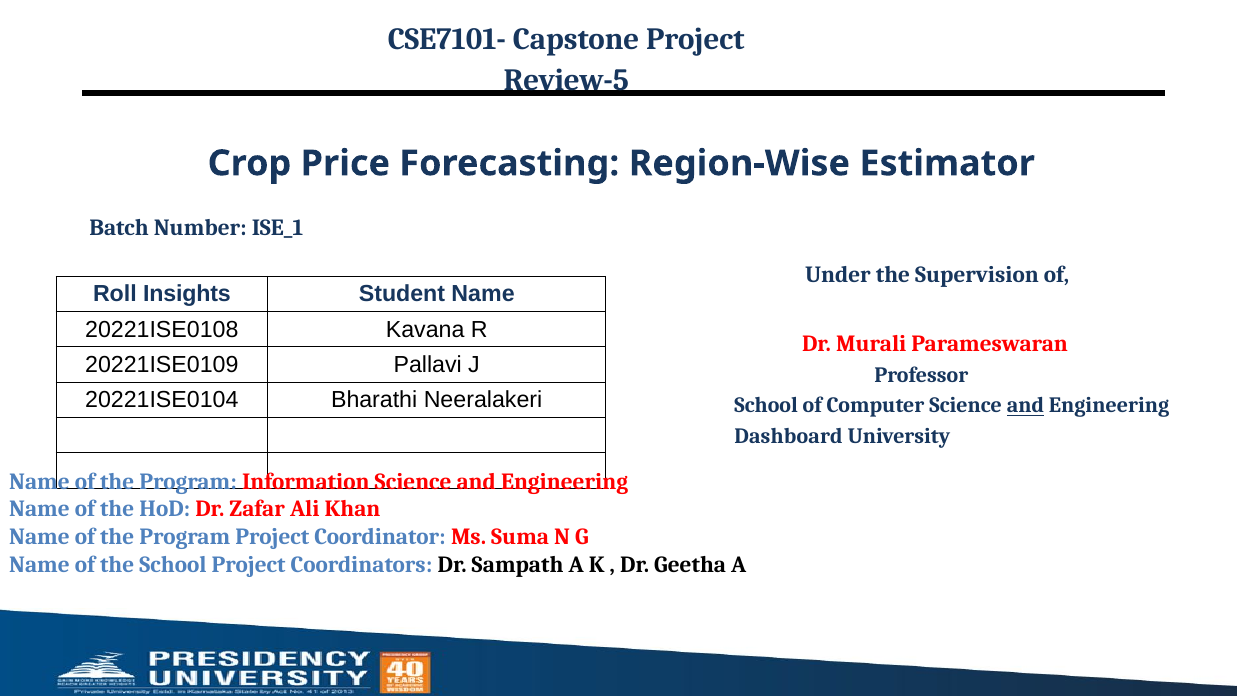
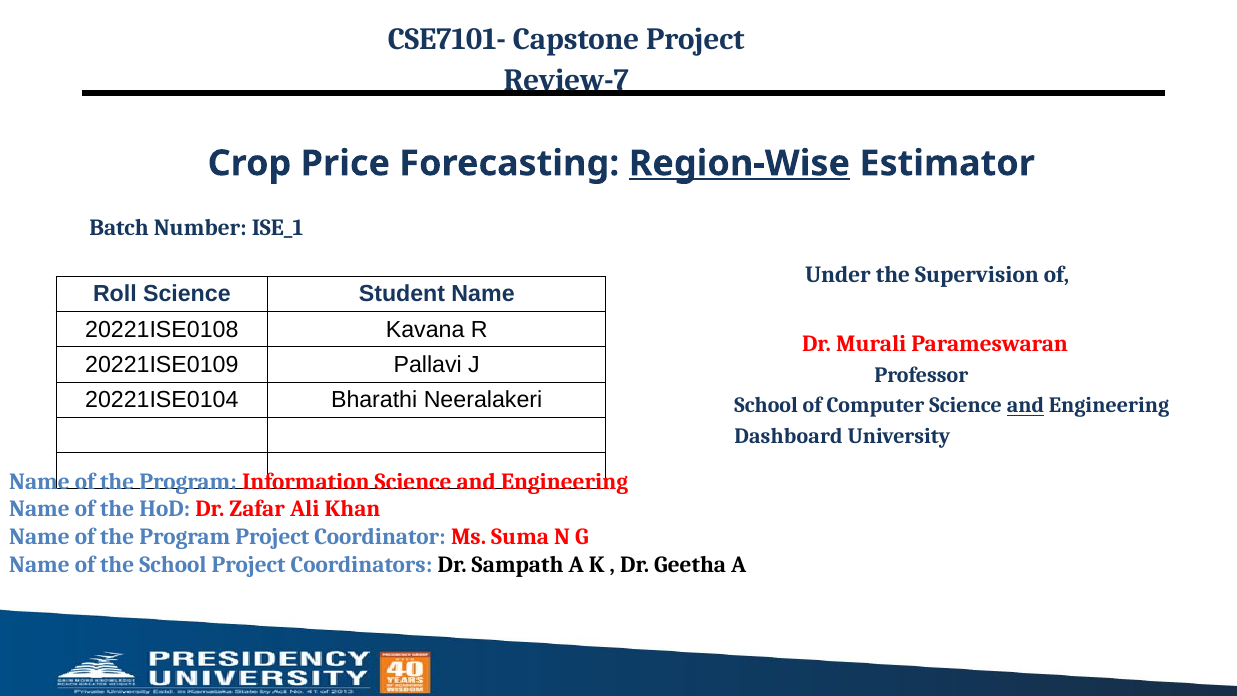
Review-5: Review-5 -> Review-7
Region-Wise underline: none -> present
Roll Insights: Insights -> Science
